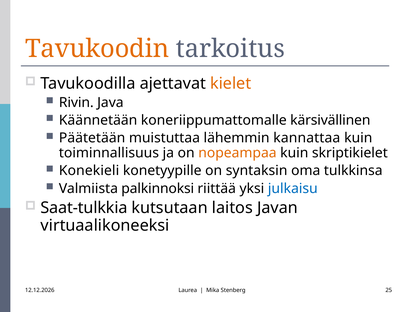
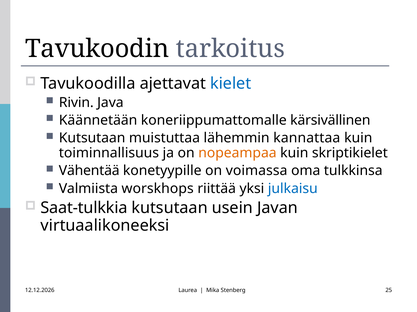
Tavukoodin colour: orange -> black
kielet colour: orange -> blue
Päätetään at (92, 138): Päätetään -> Kutsutaan
Konekieli: Konekieli -> Vähentää
syntaksin: syntaksin -> voimassa
palkinnoksi: palkinnoksi -> worskhops
laitos: laitos -> usein
